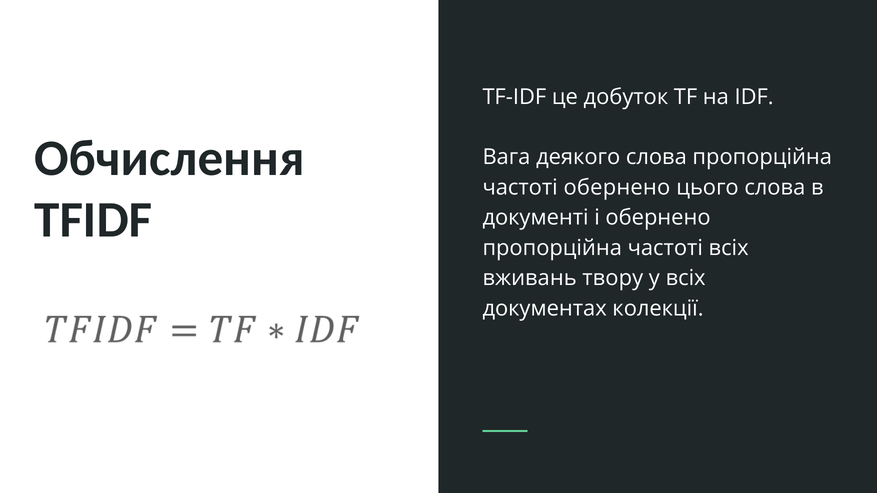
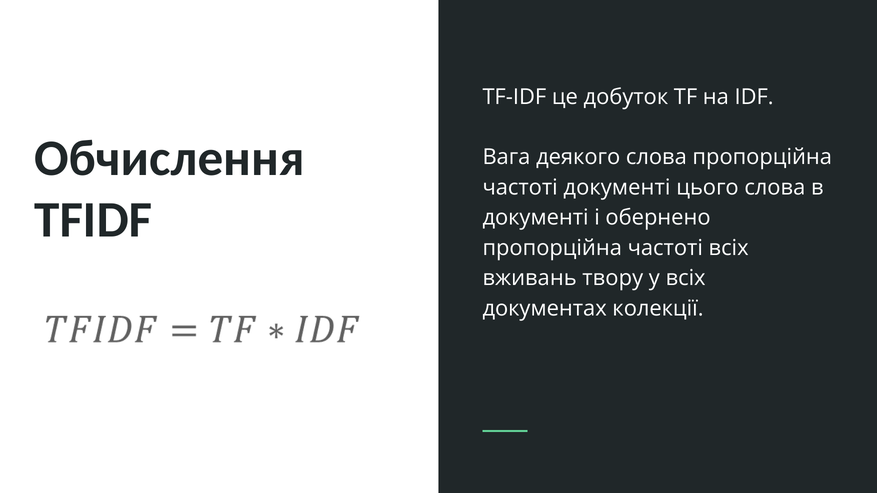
частоті обернено: обернено -> документі
